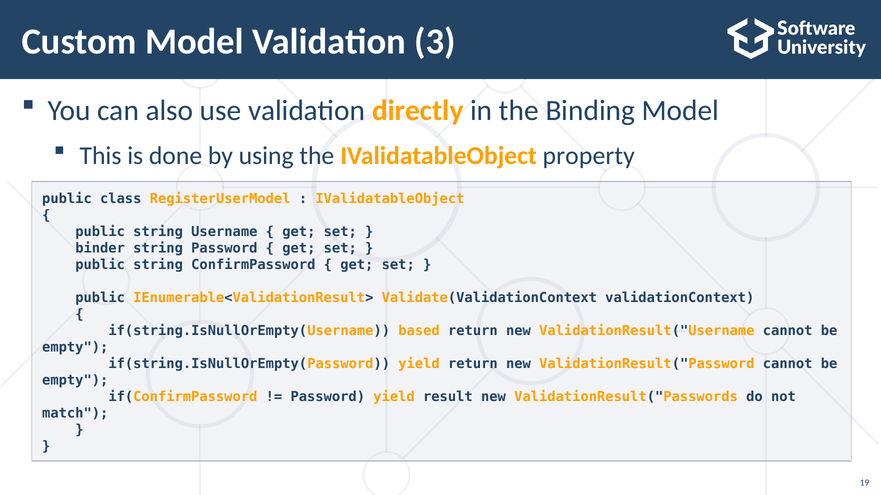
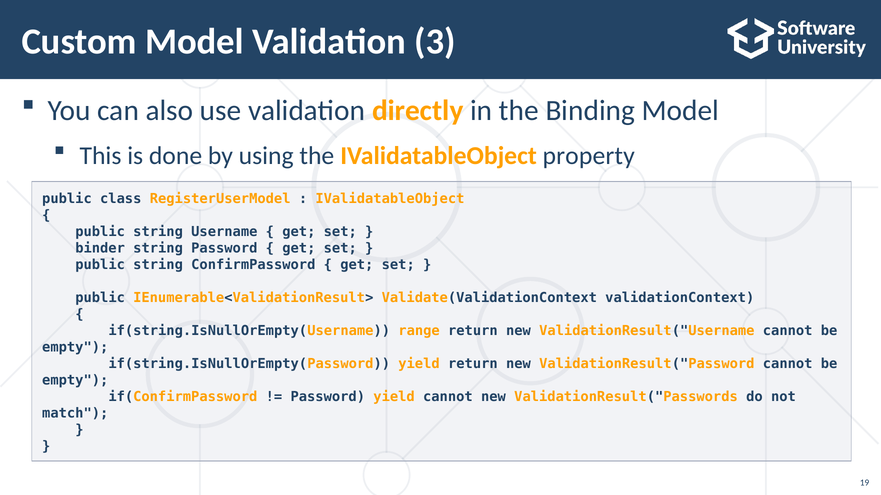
based: based -> range
yield result: result -> cannot
